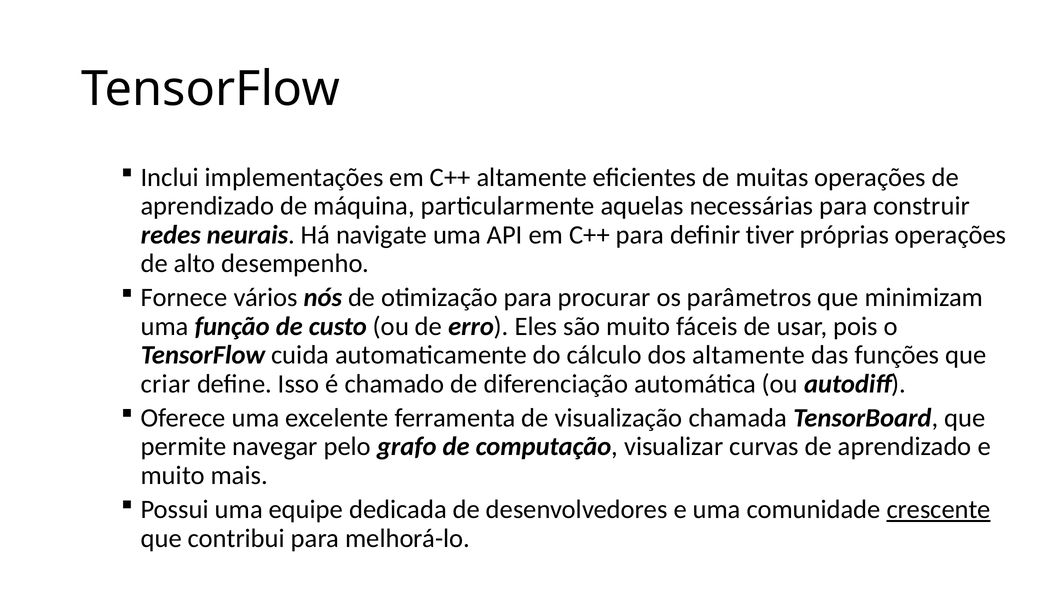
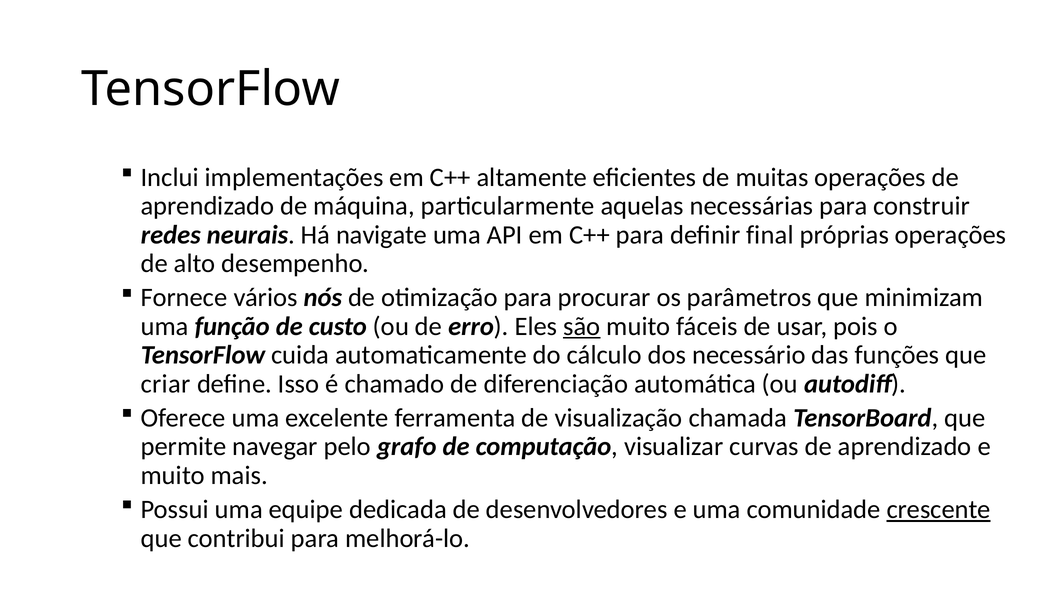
tiver: tiver -> final
são underline: none -> present
dos altamente: altamente -> necessário
